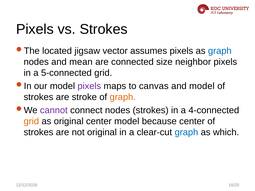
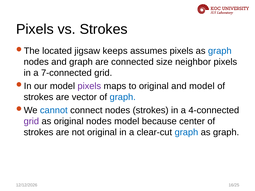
vector: vector -> keeps
and mean: mean -> graph
5-connected: 5-connected -> 7-connected
to canvas: canvas -> original
stroke: stroke -> vector
graph at (123, 97) colour: orange -> blue
cannot colour: purple -> blue
grid at (31, 121) colour: orange -> purple
original center: center -> nodes
which at (226, 132): which -> graph
